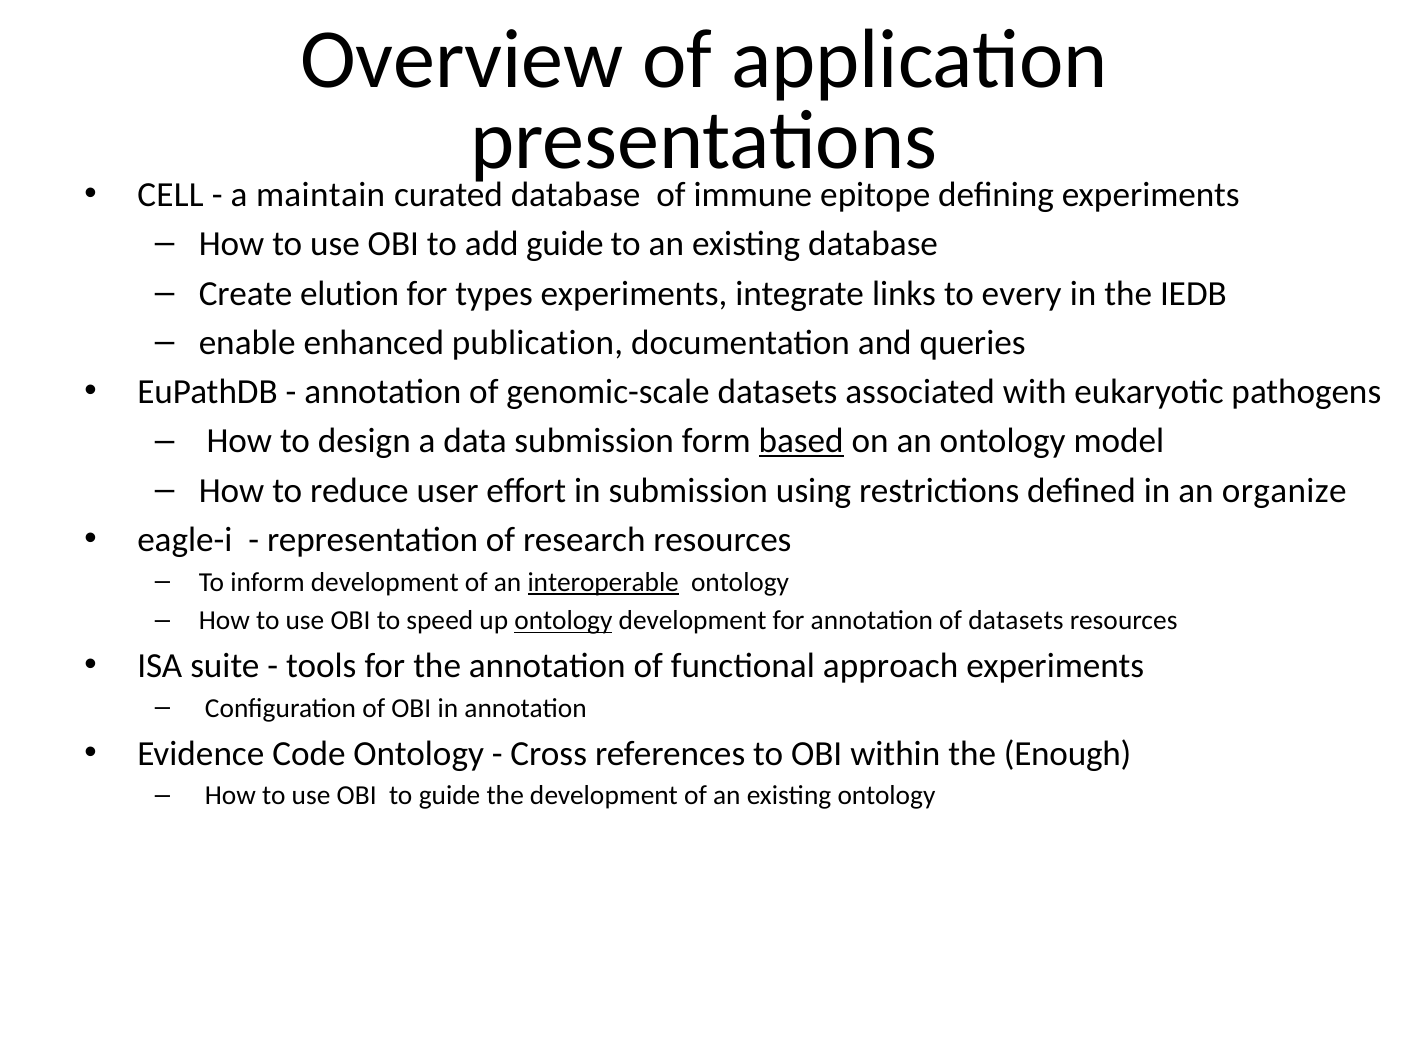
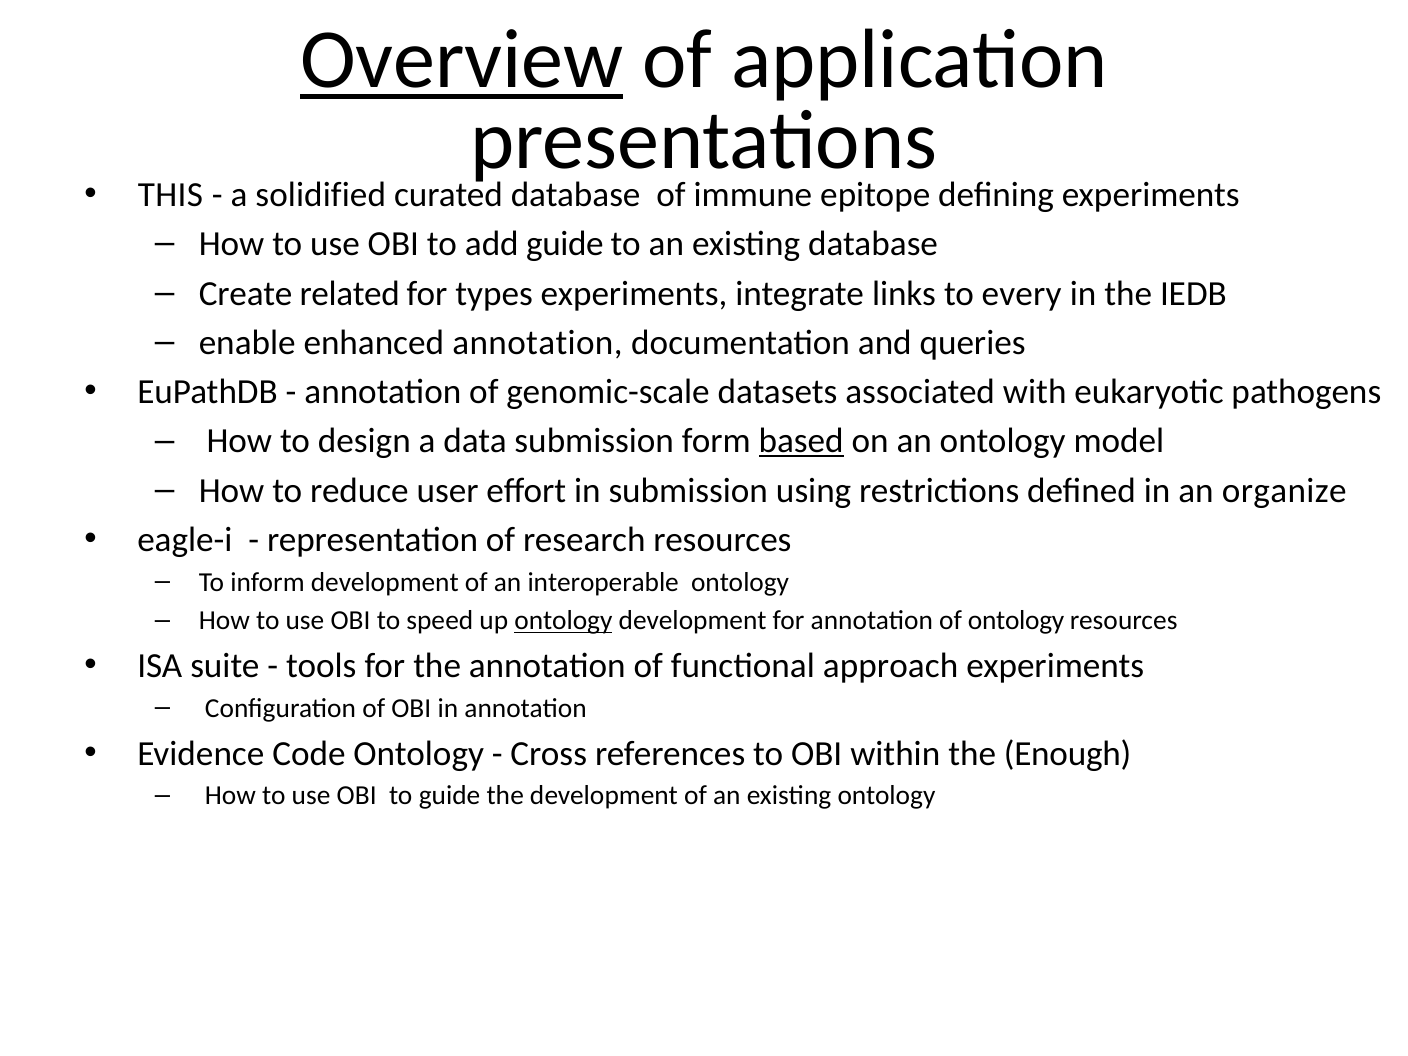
Overview underline: none -> present
CELL: CELL -> THIS
maintain: maintain -> solidified
elution: elution -> related
enhanced publication: publication -> annotation
interoperable underline: present -> none
of datasets: datasets -> ontology
